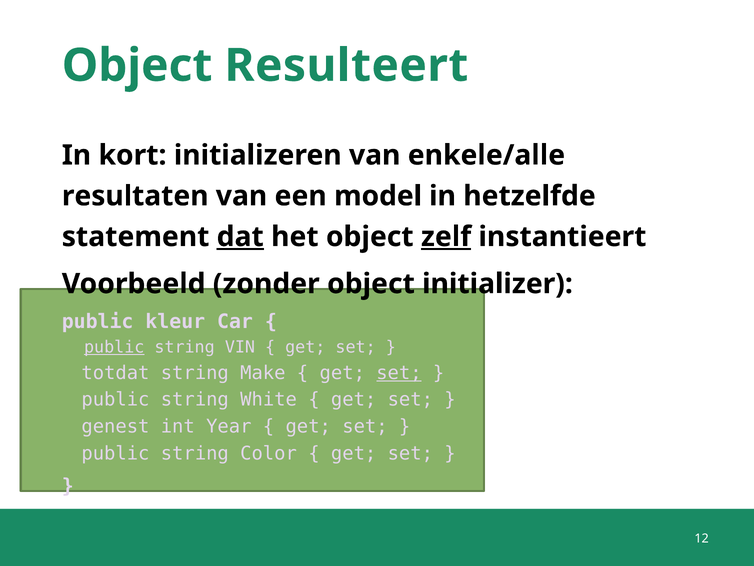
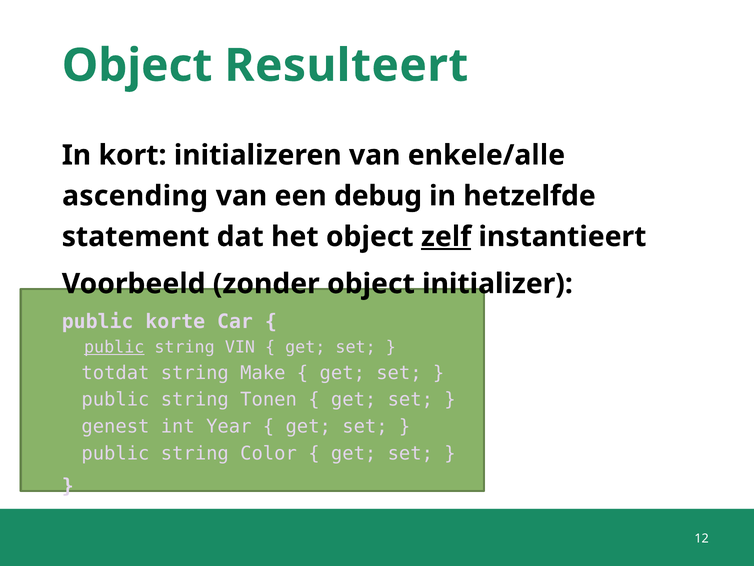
resultaten: resultaten -> ascending
model: model -> debug
dat underline: present -> none
kleur: kleur -> korte
set at (399, 372) underline: present -> none
White: White -> Tonen
